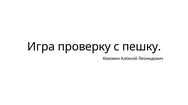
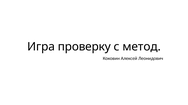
пешку: пешку -> метод
